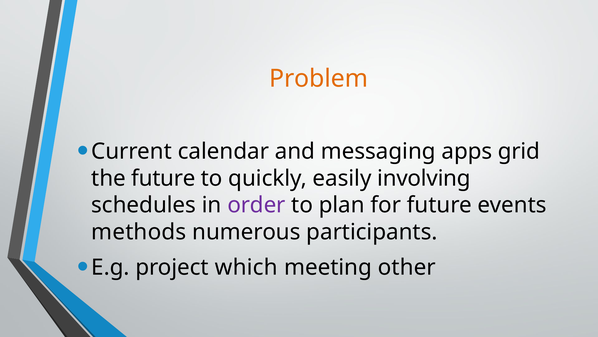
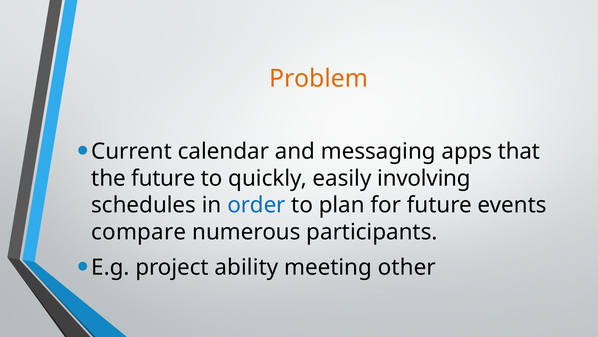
grid: grid -> that
order colour: purple -> blue
methods: methods -> compare
which: which -> ability
